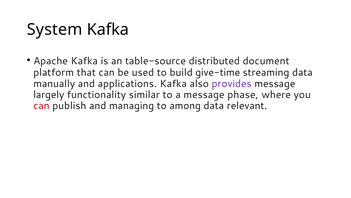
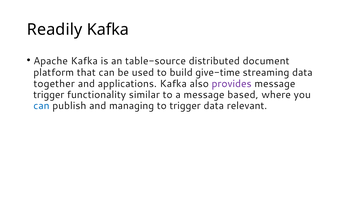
System: System -> Readily
manually: manually -> together
largely at (49, 94): largely -> trigger
phase: phase -> based
can at (41, 106) colour: red -> blue
to among: among -> trigger
